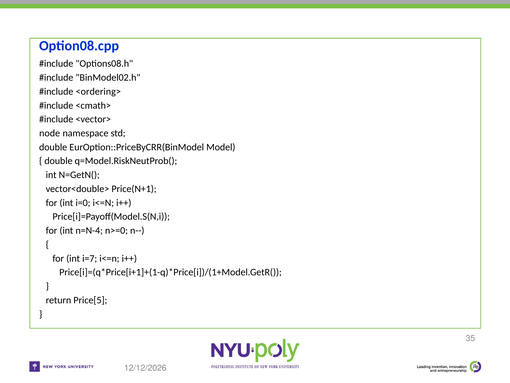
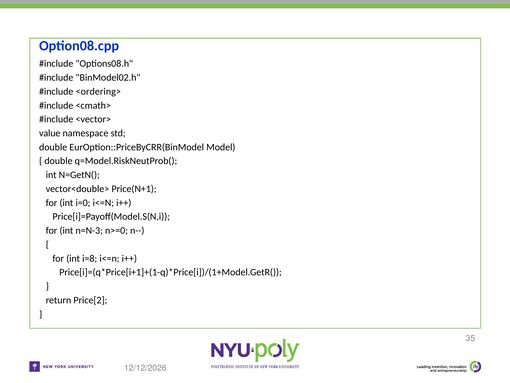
node: node -> value
n=N-4: n=N-4 -> n=N-3
i=7: i=7 -> i=8
Price[5: Price[5 -> Price[2
